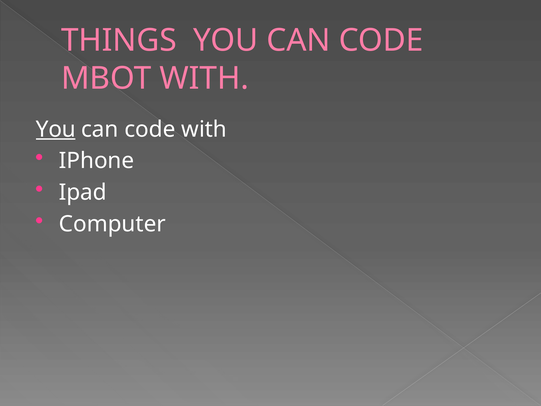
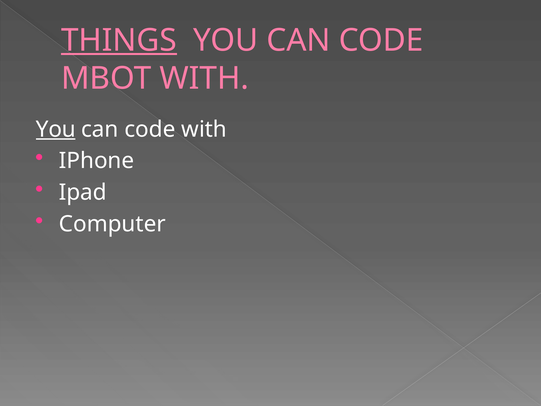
THINGS underline: none -> present
